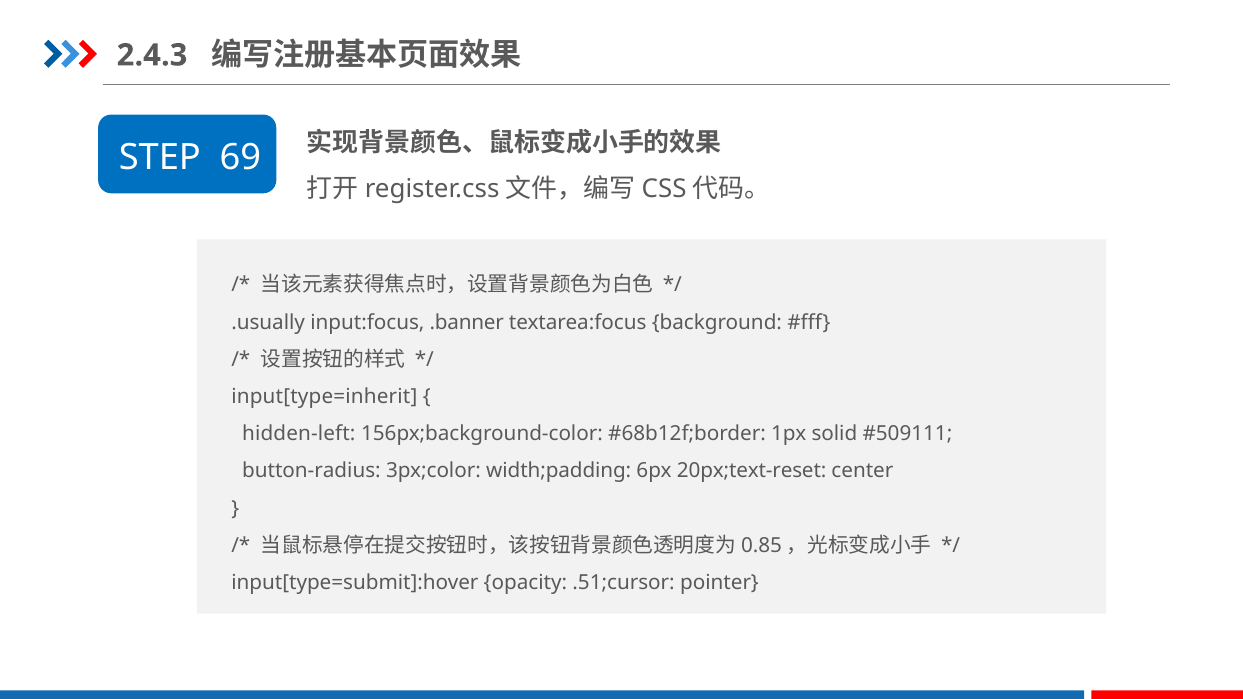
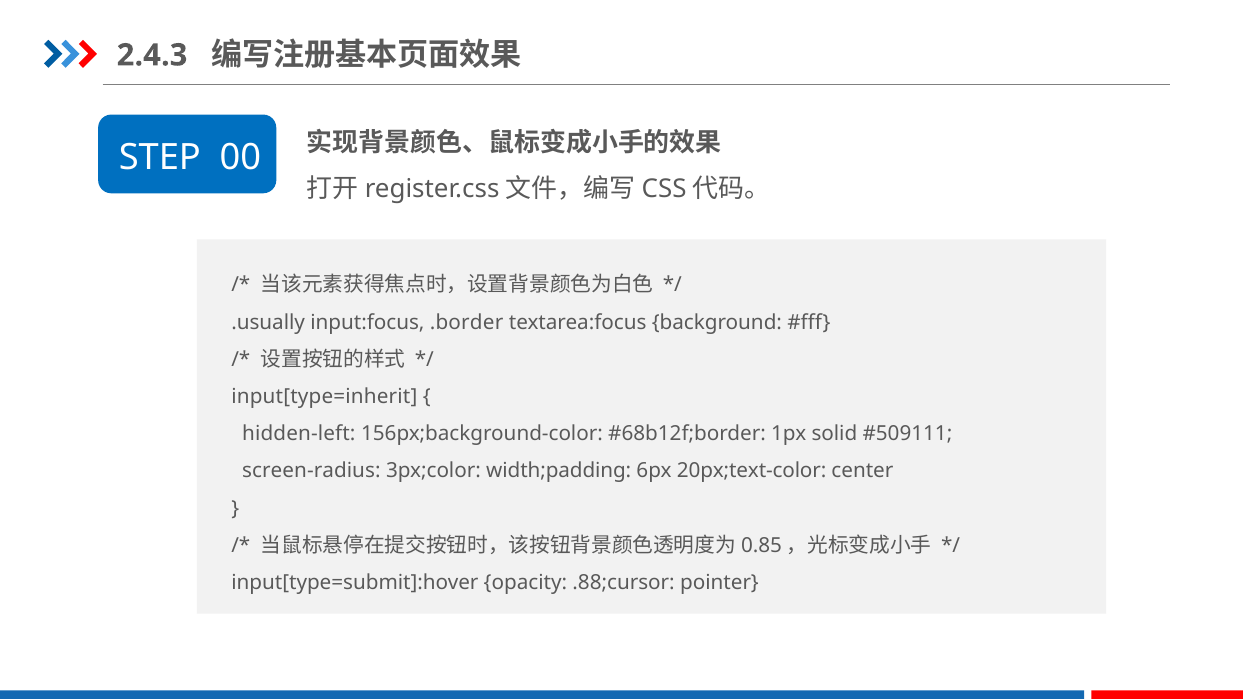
69: 69 -> 00
.banner: .banner -> .border
button-radius: button-radius -> screen-radius
20px;text-reset: 20px;text-reset -> 20px;text-color
.51;cursor: .51;cursor -> .88;cursor
